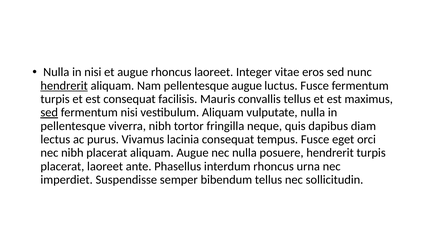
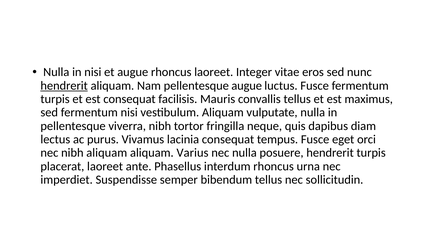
sed at (49, 112) underline: present -> none
nibh placerat: placerat -> aliquam
aliquam Augue: Augue -> Varius
